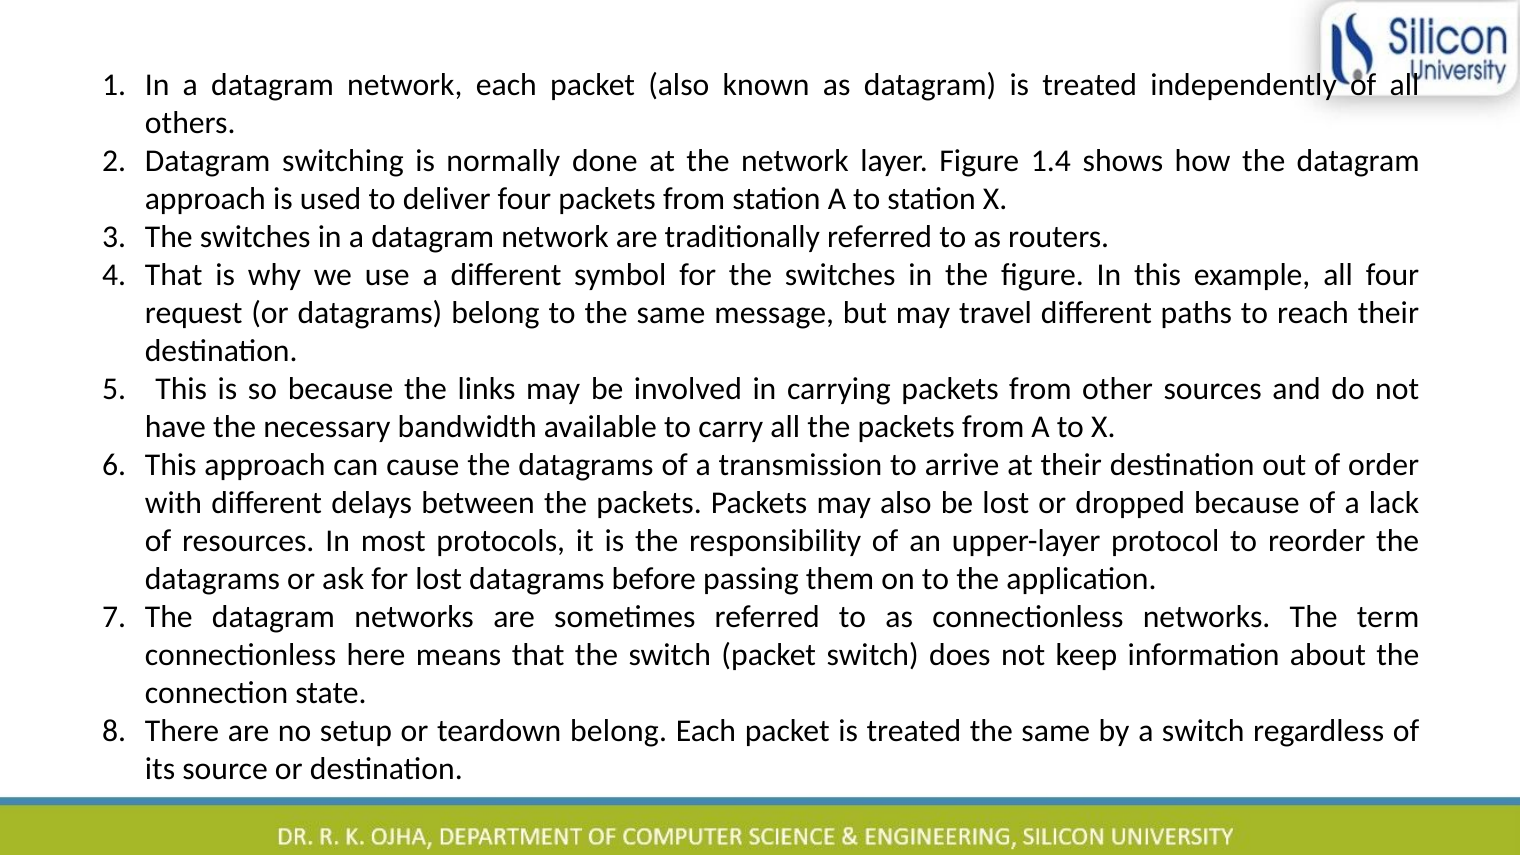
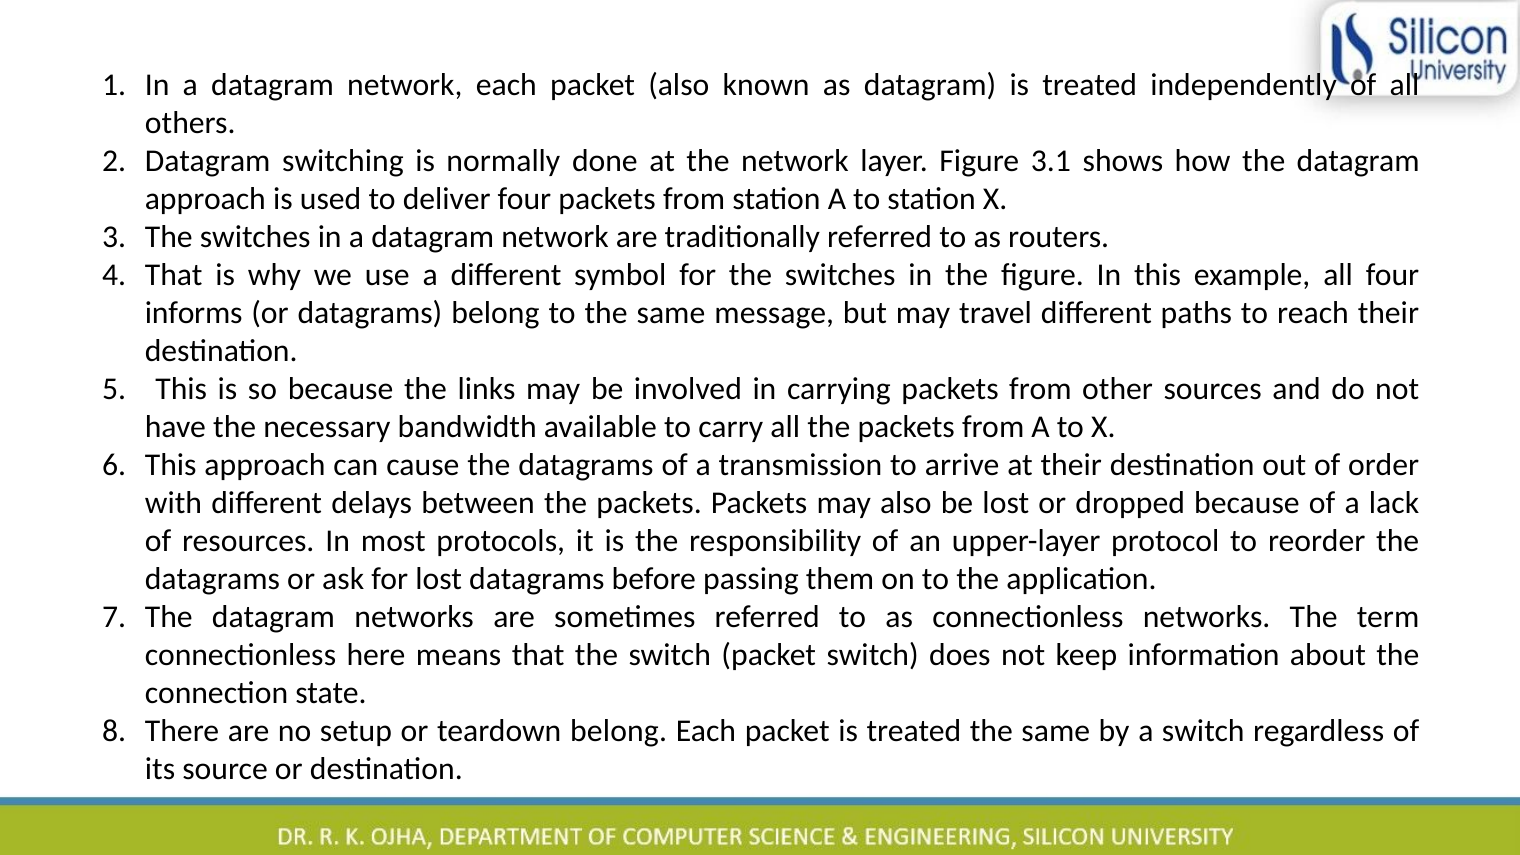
1.4: 1.4 -> 3.1
request: request -> informs
